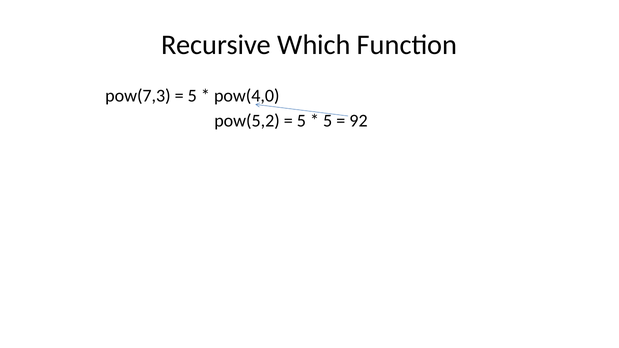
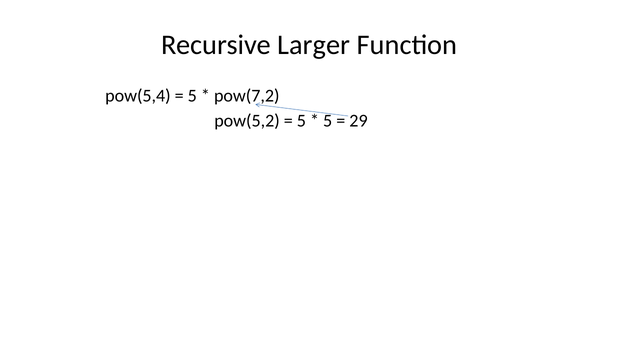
Which: Which -> Larger
pow(7,3: pow(7,3 -> pow(5,4
pow(4,0: pow(4,0 -> pow(7,2
92: 92 -> 29
